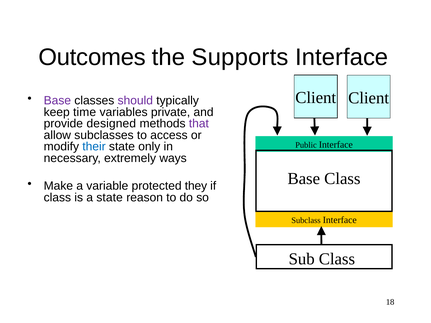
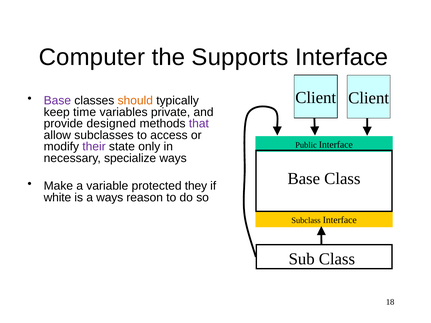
Outcomes: Outcomes -> Computer
should colour: purple -> orange
their colour: blue -> purple
extremely: extremely -> specialize
class at (57, 198): class -> white
a state: state -> ways
